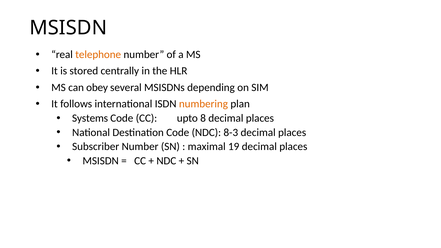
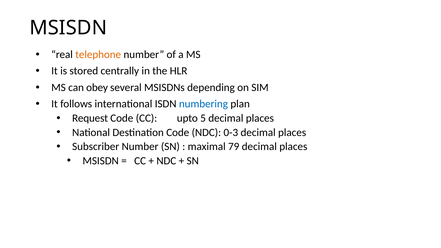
numbering colour: orange -> blue
Systems: Systems -> Request
8: 8 -> 5
8-3: 8-3 -> 0-3
19: 19 -> 79
